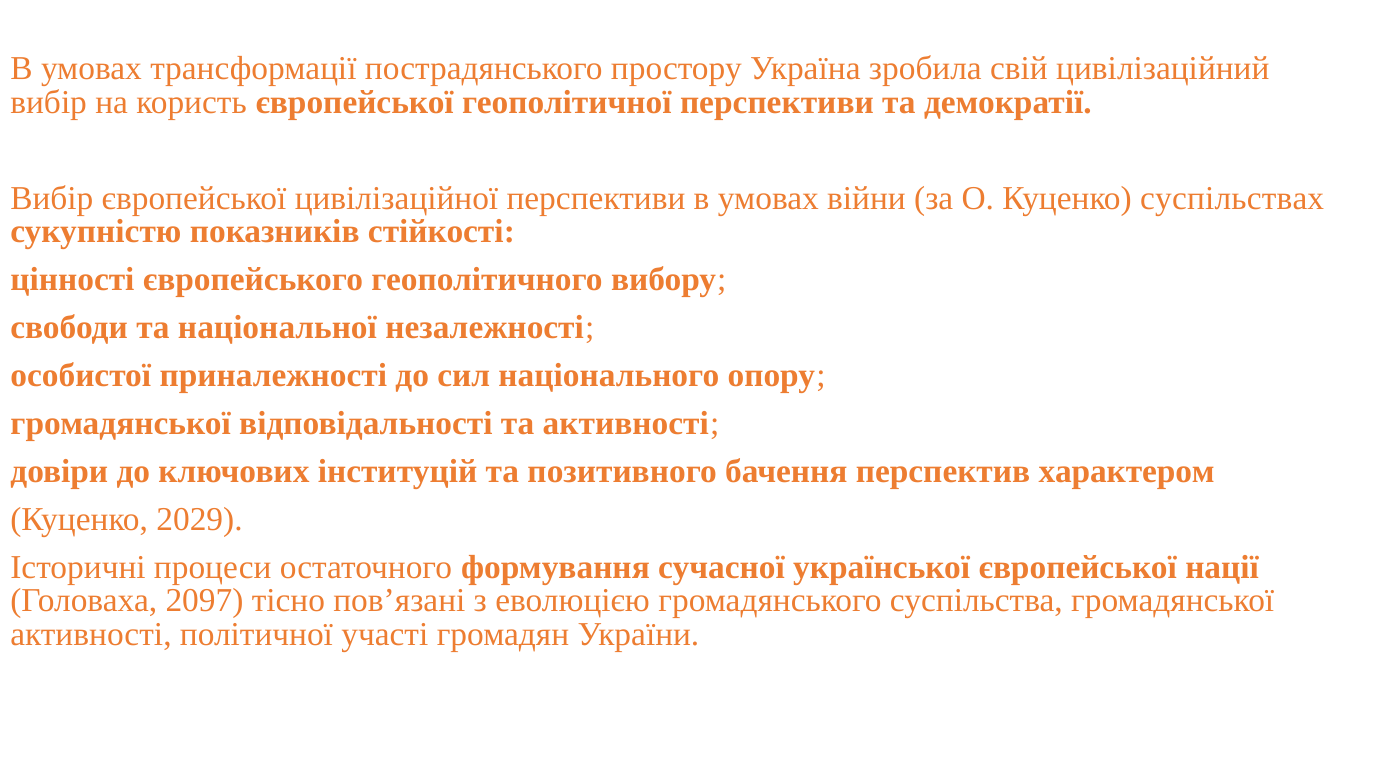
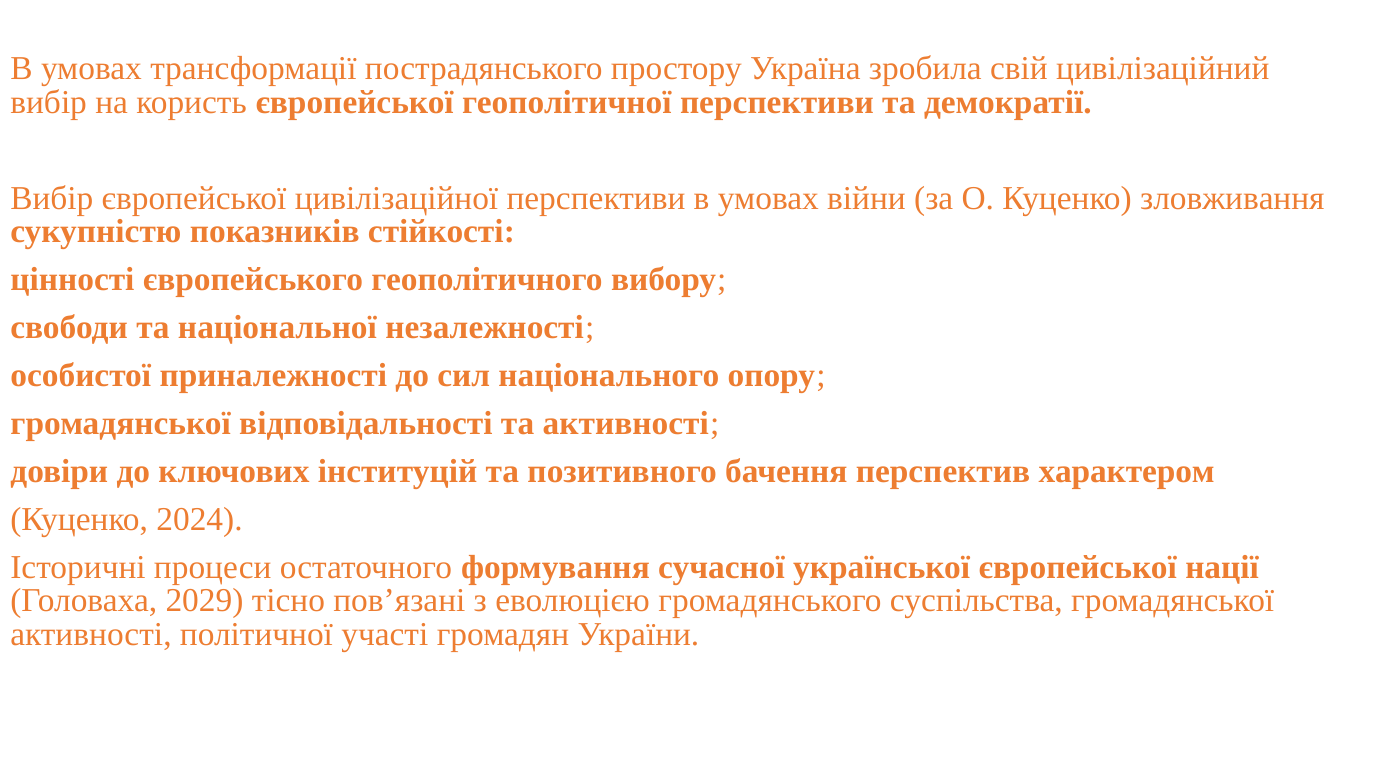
суспільствах: суспільствах -> зловживання
2029: 2029 -> 2024
2097: 2097 -> 2029
